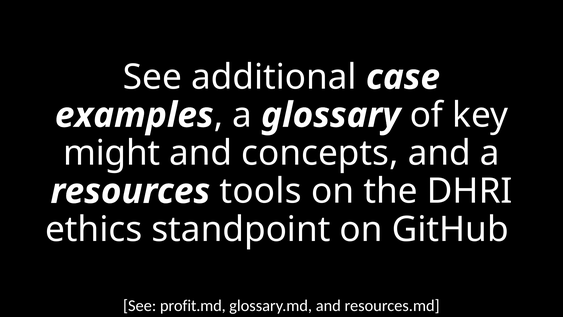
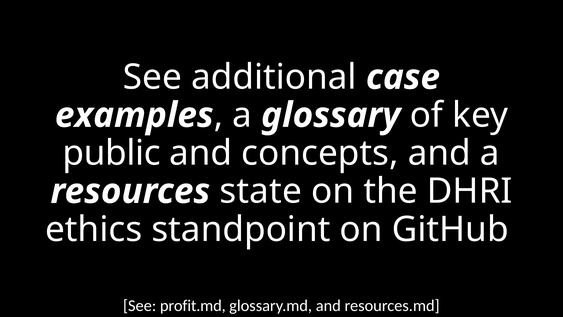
might: might -> public
tools: tools -> state
